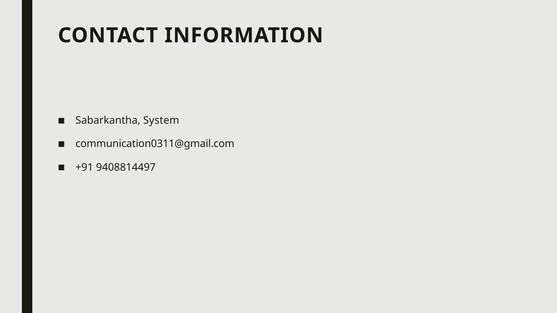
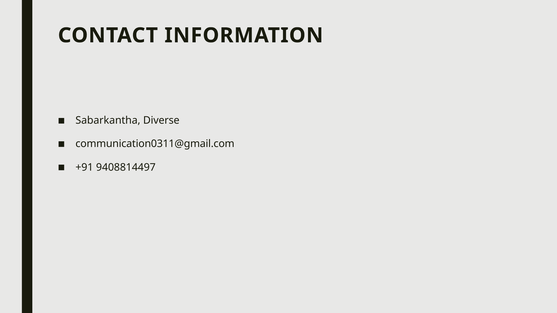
System: System -> Diverse
